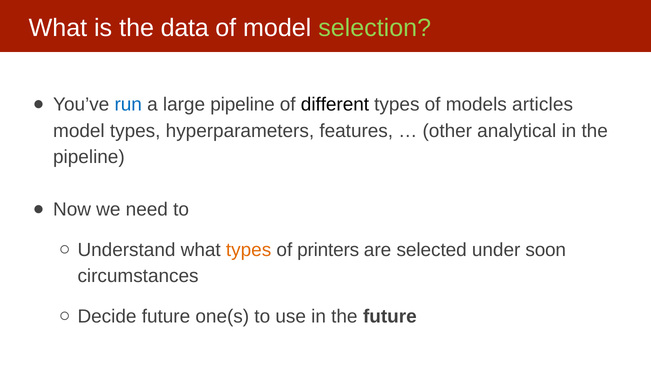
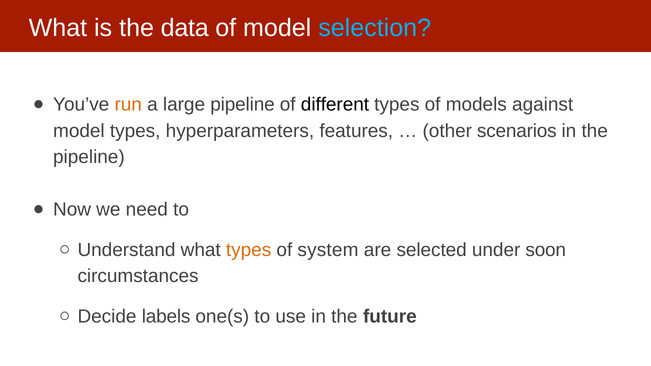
selection colour: light green -> light blue
run colour: blue -> orange
articles: articles -> against
analytical: analytical -> scenarios
printers: printers -> system
Decide future: future -> labels
